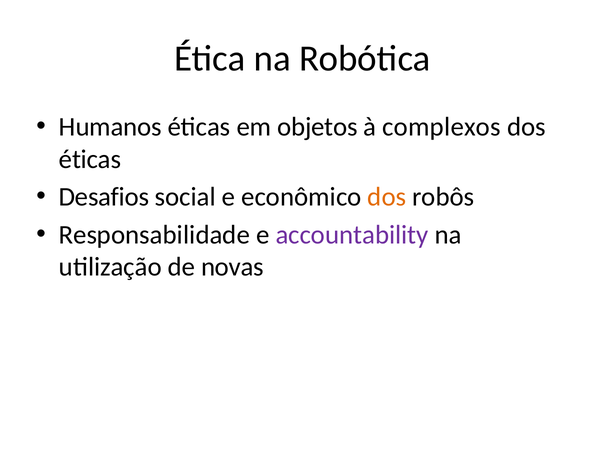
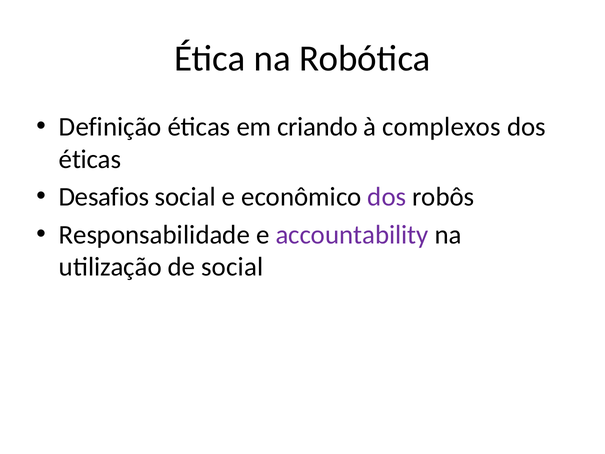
Humanos: Humanos -> Definição
objetos: objetos -> criando
dos at (387, 197) colour: orange -> purple
de novas: novas -> social
